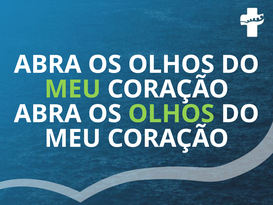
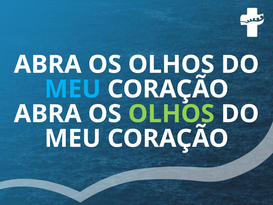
MEU at (73, 89) colour: light green -> light blue
